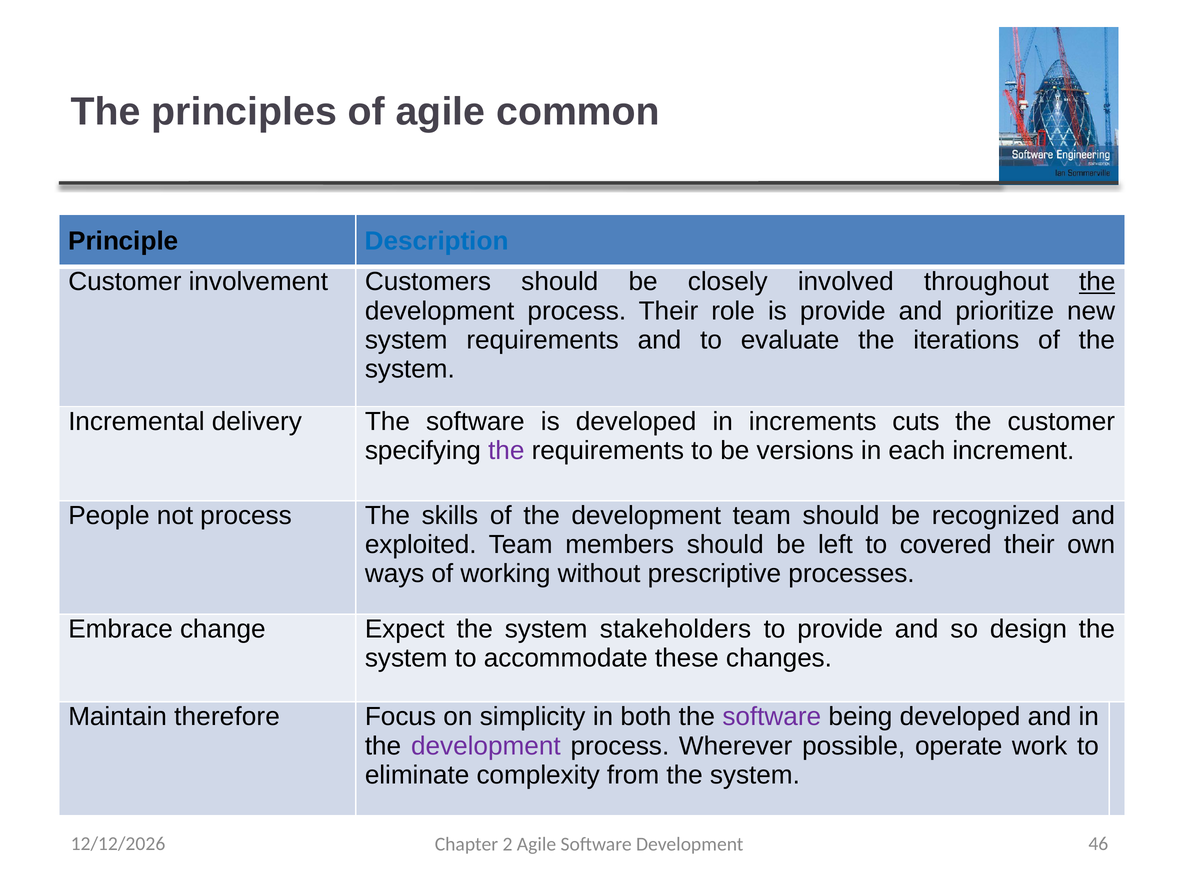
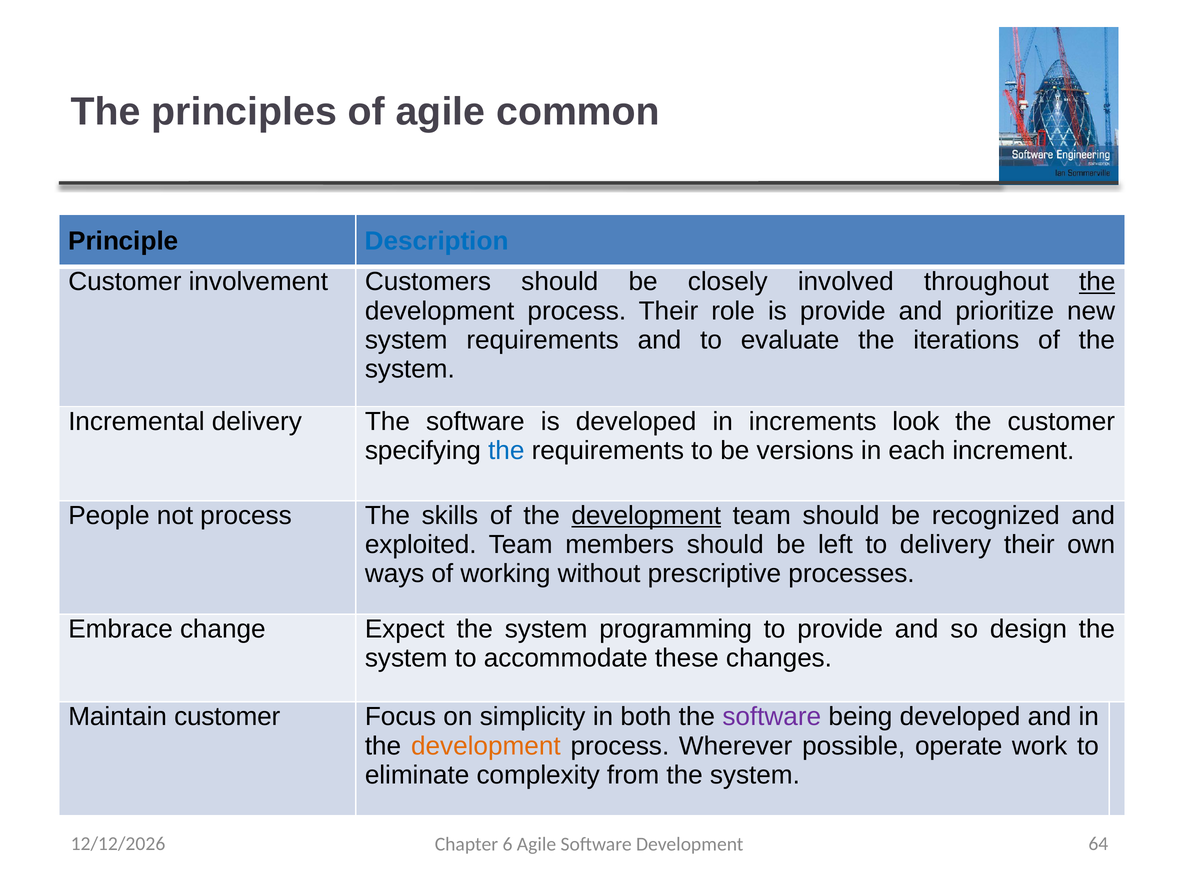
cuts: cuts -> look
the at (506, 451) colour: purple -> blue
development at (646, 516) underline: none -> present
to covered: covered -> delivery
stakeholders: stakeholders -> programming
Maintain therefore: therefore -> customer
development at (486, 746) colour: purple -> orange
2: 2 -> 6
46: 46 -> 64
